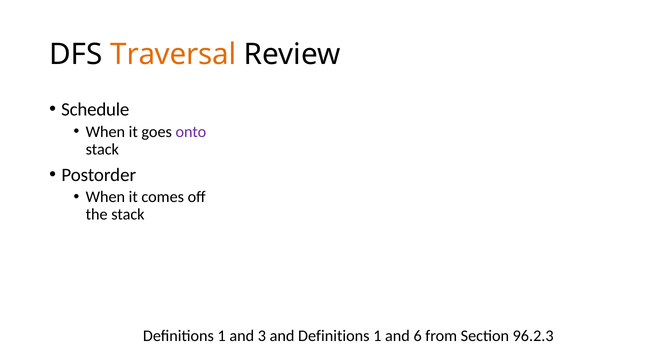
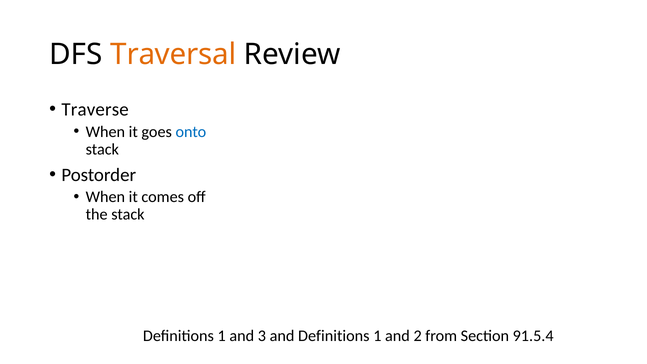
Schedule: Schedule -> Traverse
onto colour: purple -> blue
6: 6 -> 2
96.2.3: 96.2.3 -> 91.5.4
